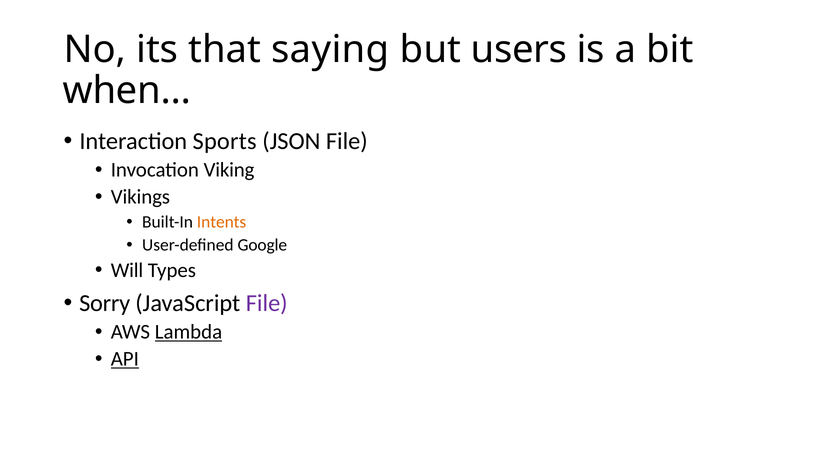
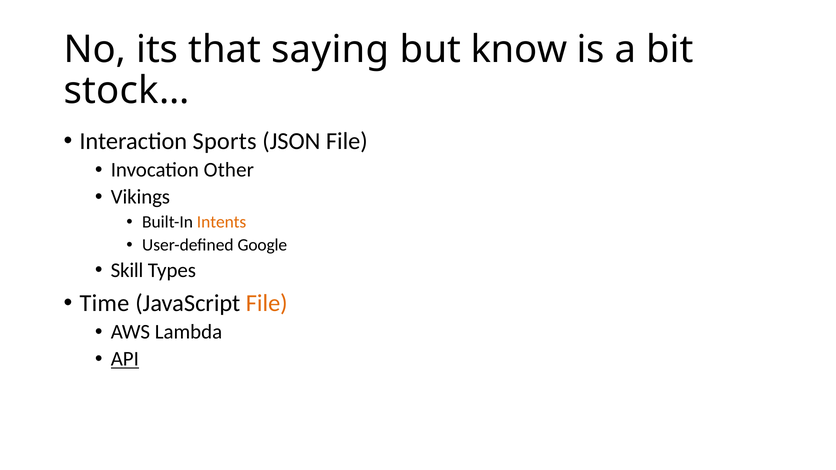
users: users -> know
when…: when… -> stock…
Viking: Viking -> Other
Will: Will -> Skill
Sorry: Sorry -> Time
File at (267, 303) colour: purple -> orange
Lambda underline: present -> none
